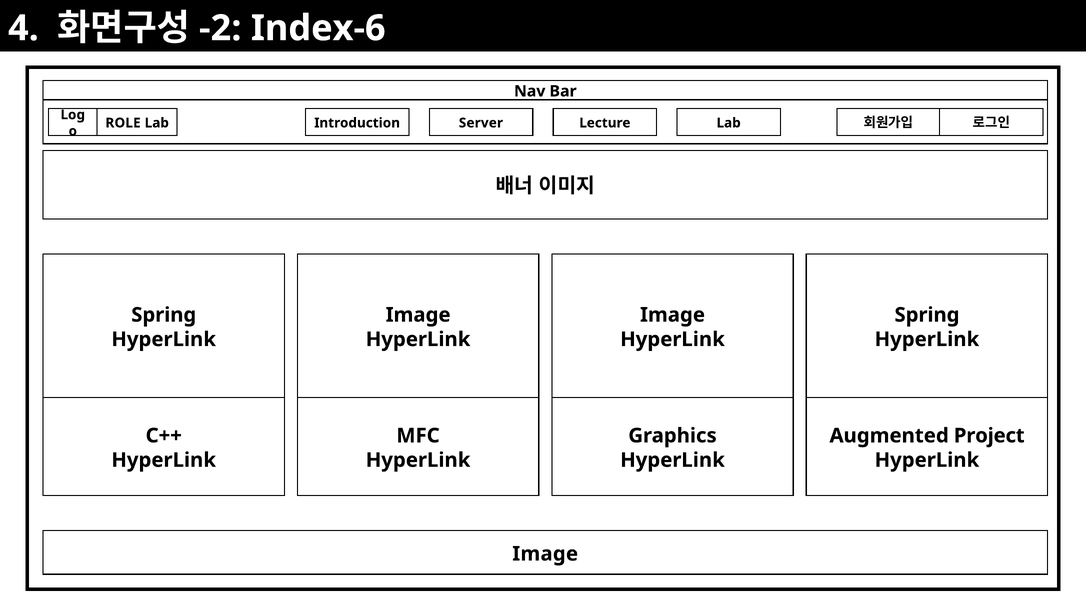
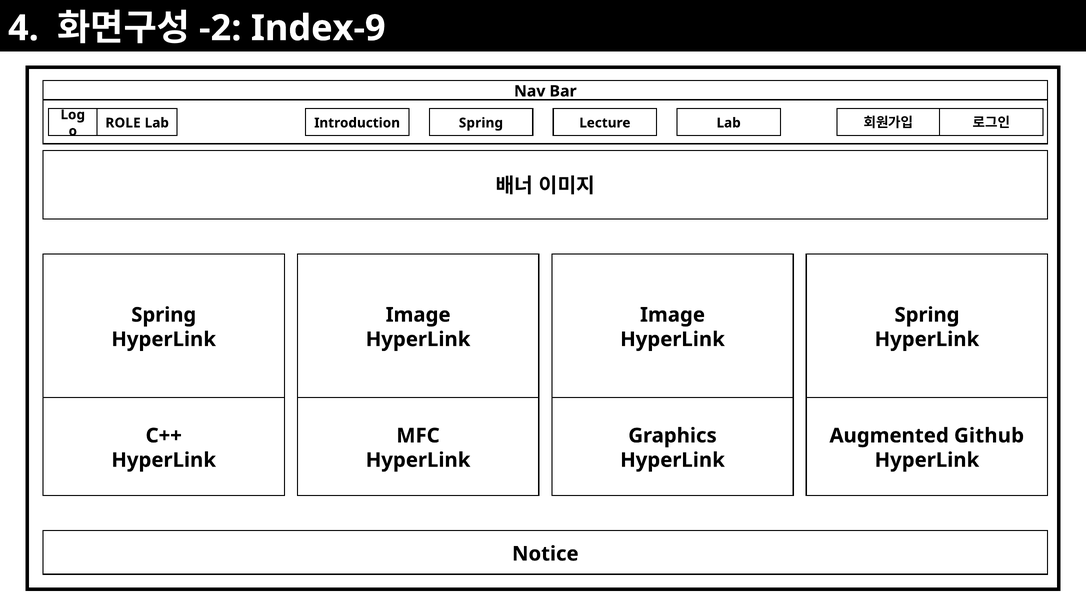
Index-6: Index-6 -> Index-9
Introduction Server: Server -> Spring
Project: Project -> Github
Image at (545, 554): Image -> Notice
